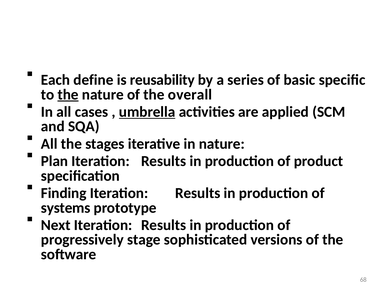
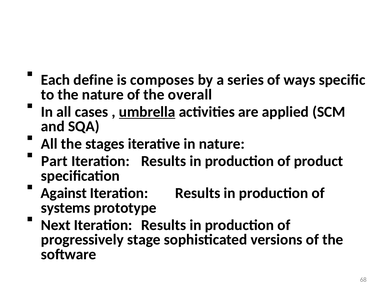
reusability: reusability -> composes
basic: basic -> ways
the at (68, 94) underline: present -> none
Plan: Plan -> Part
Finding: Finding -> Against
